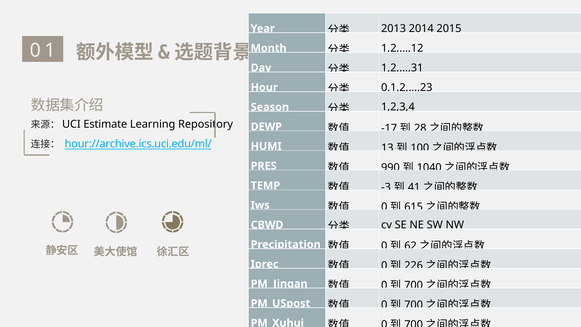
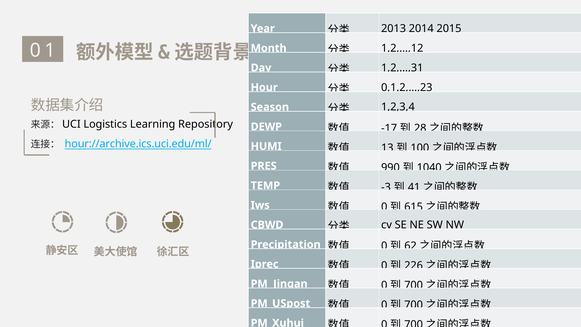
Estimate: Estimate -> Logistics
